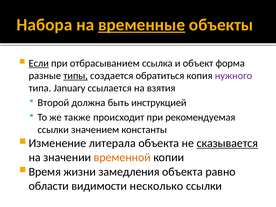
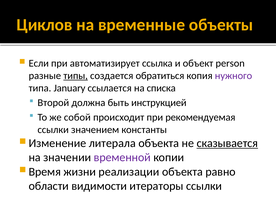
Набора: Набора -> Циклов
временные underline: present -> none
Если underline: present -> none
отбрасыванием: отбрасыванием -> автоматизирует
форма: форма -> person
взятия: взятия -> списка
также: также -> собой
временной colour: orange -> purple
замедления: замедления -> реализации
несколько: несколько -> итераторы
